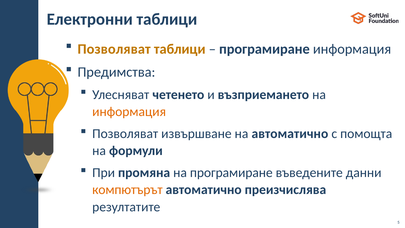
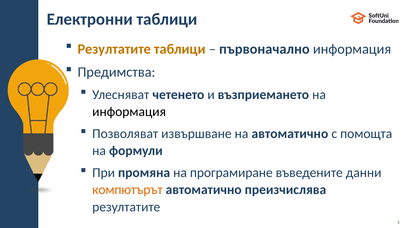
Позволяват at (114, 49): Позволяват -> Резултатите
програмиране at (264, 49): програмиране -> първоначално
информация at (129, 112) colour: orange -> black
